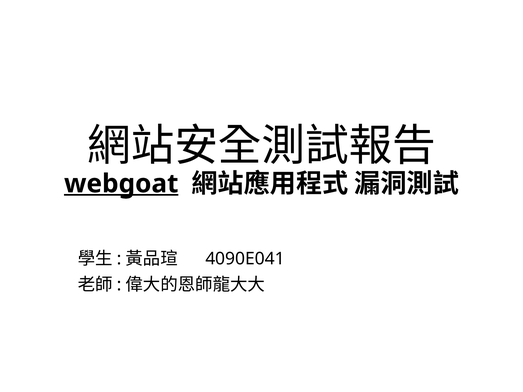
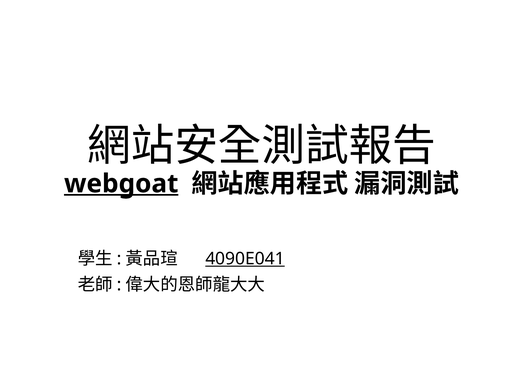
4090E041 underline: none -> present
